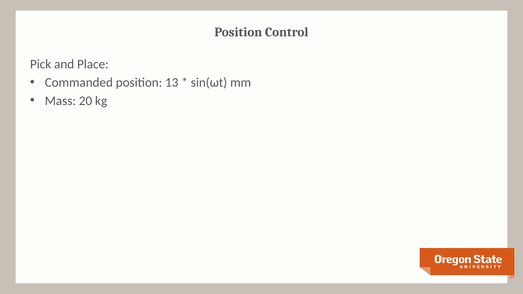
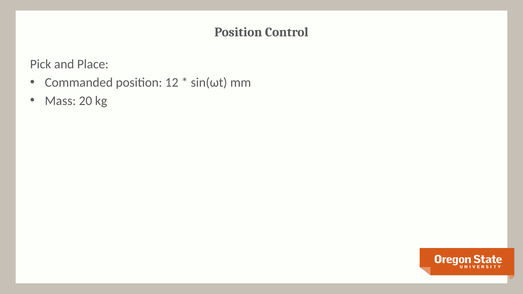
13: 13 -> 12
